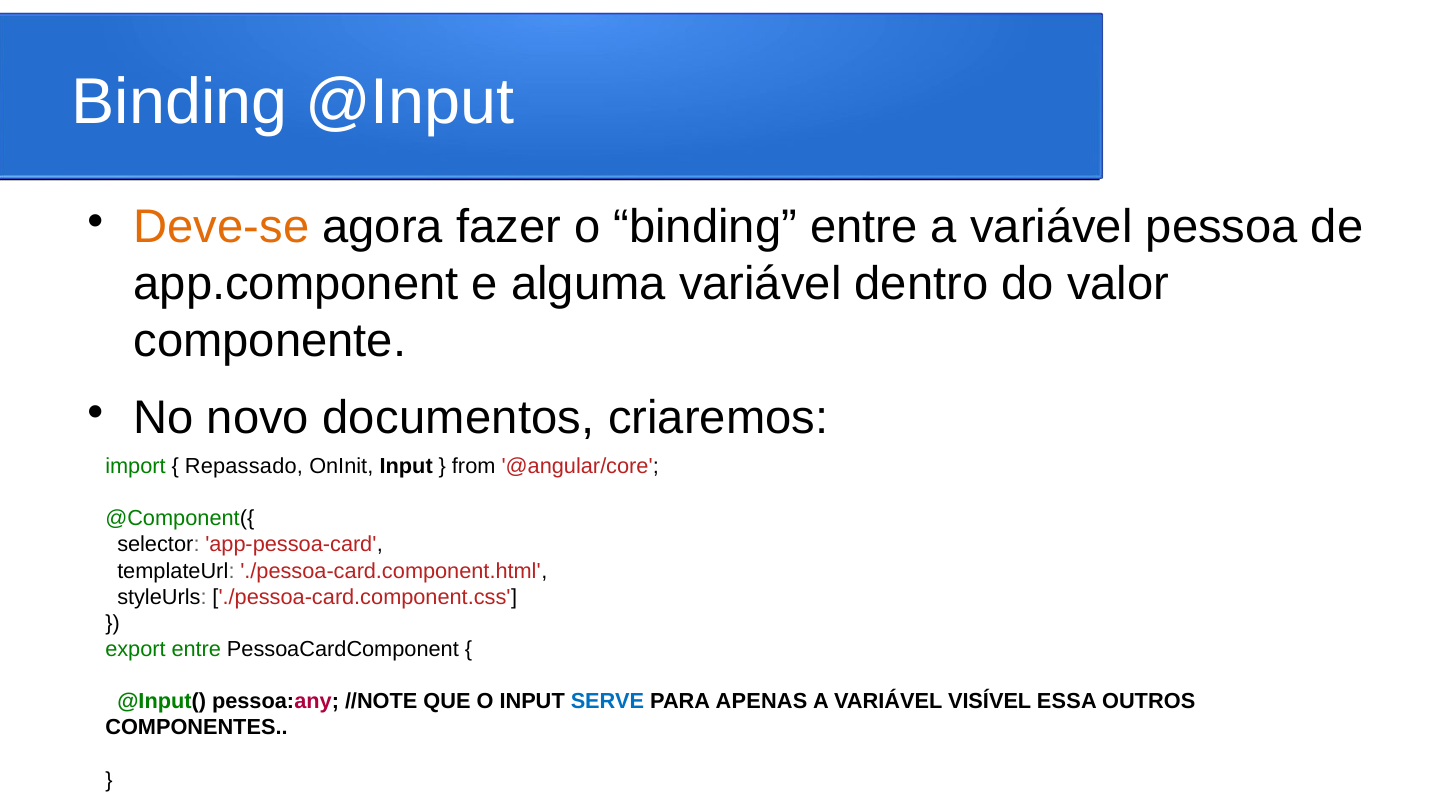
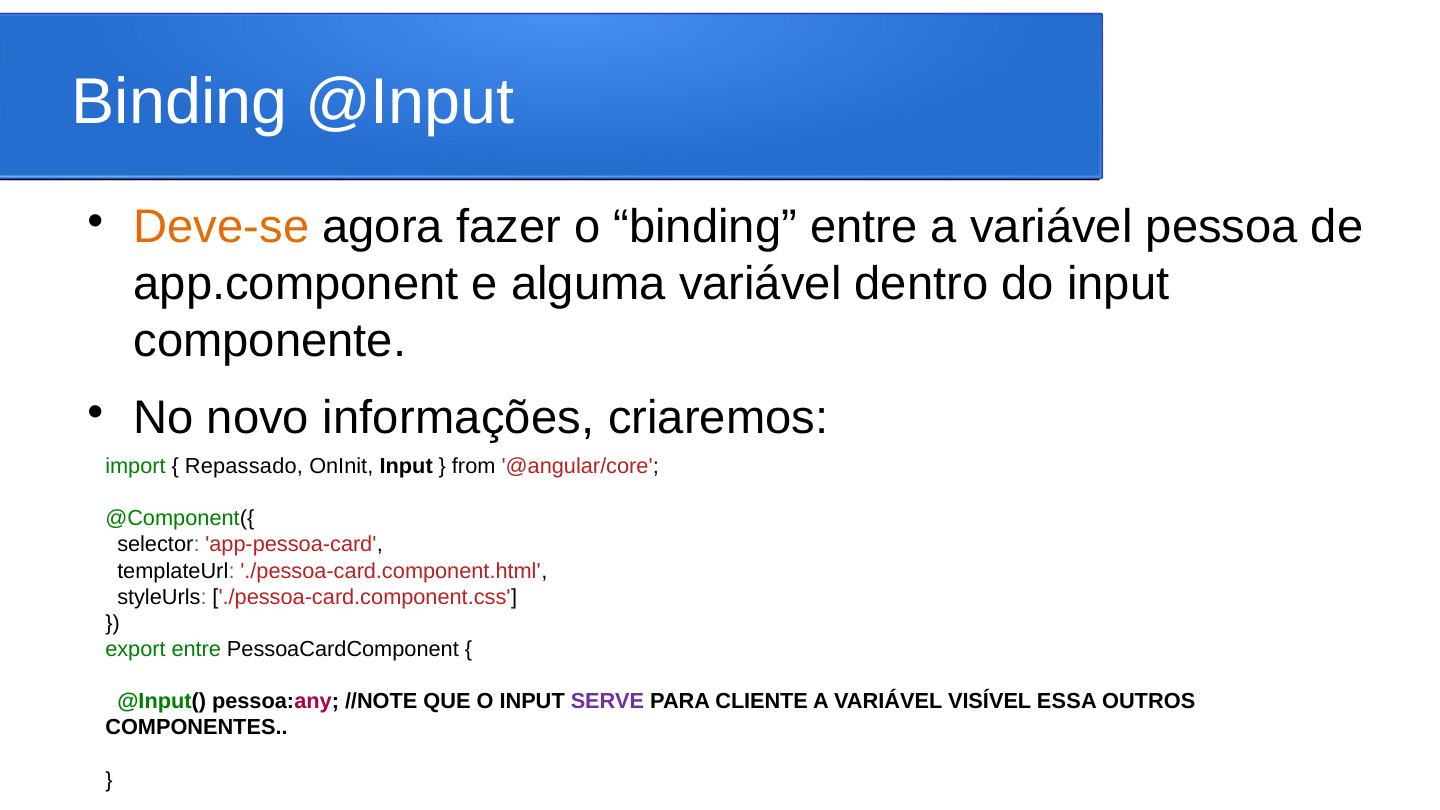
do valor: valor -> input
documentos: documentos -> informações
SERVE colour: blue -> purple
APENAS: APENAS -> CLIENTE
